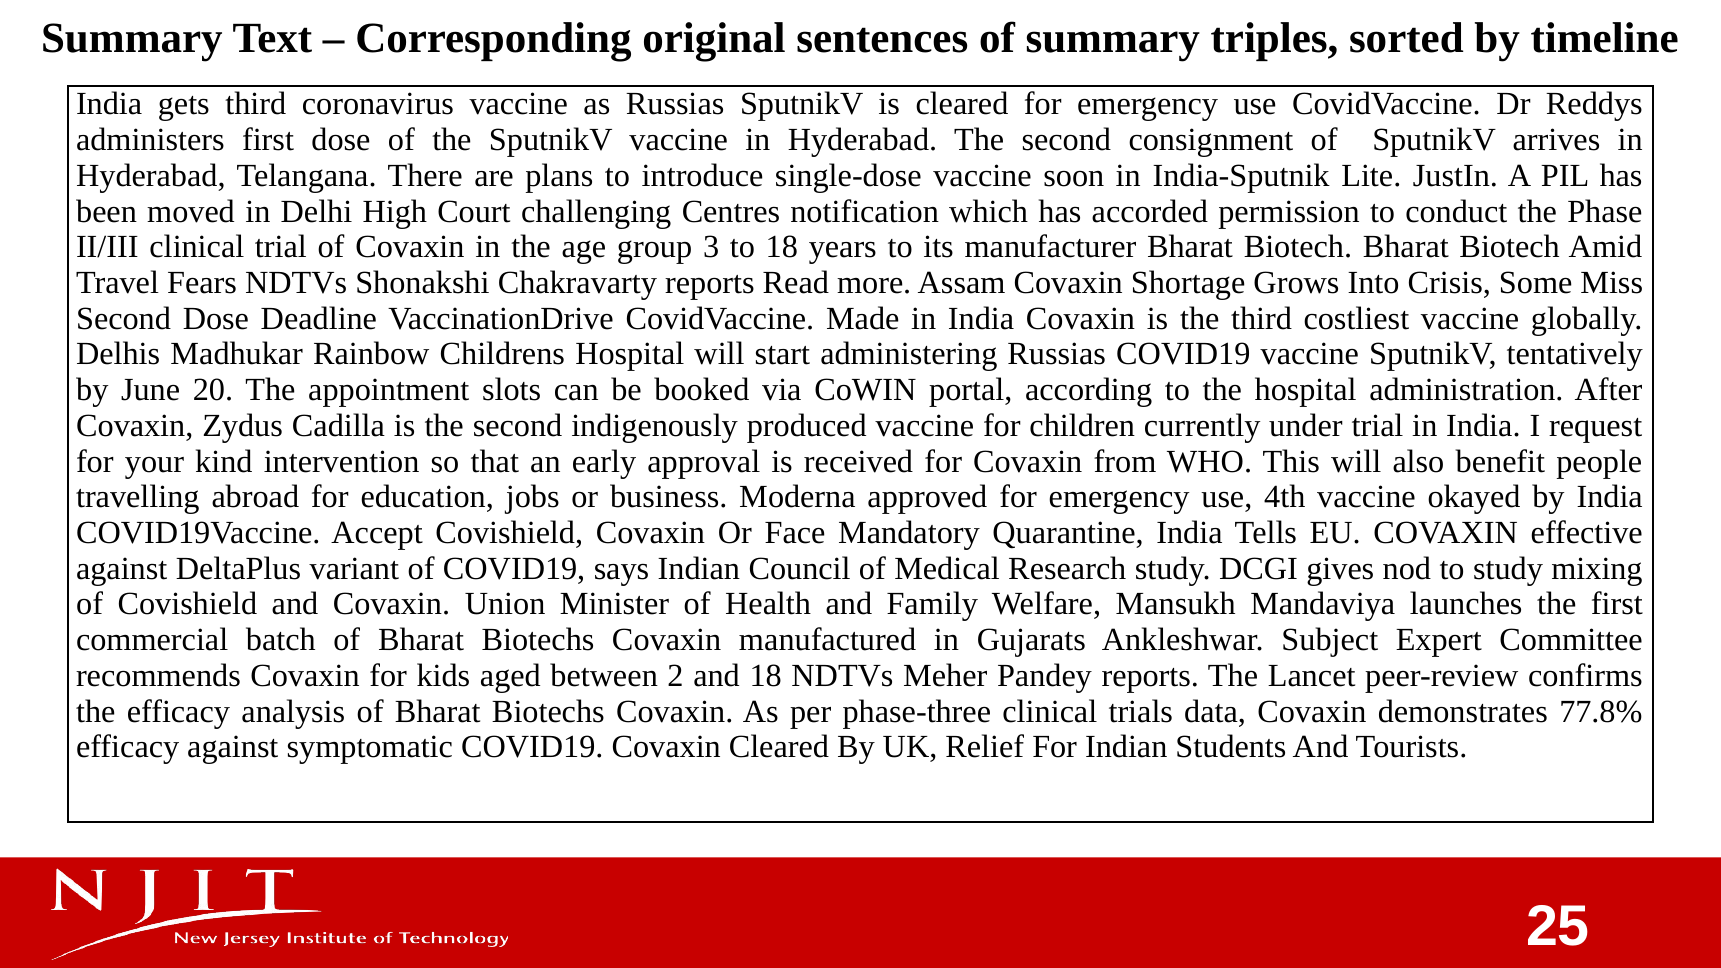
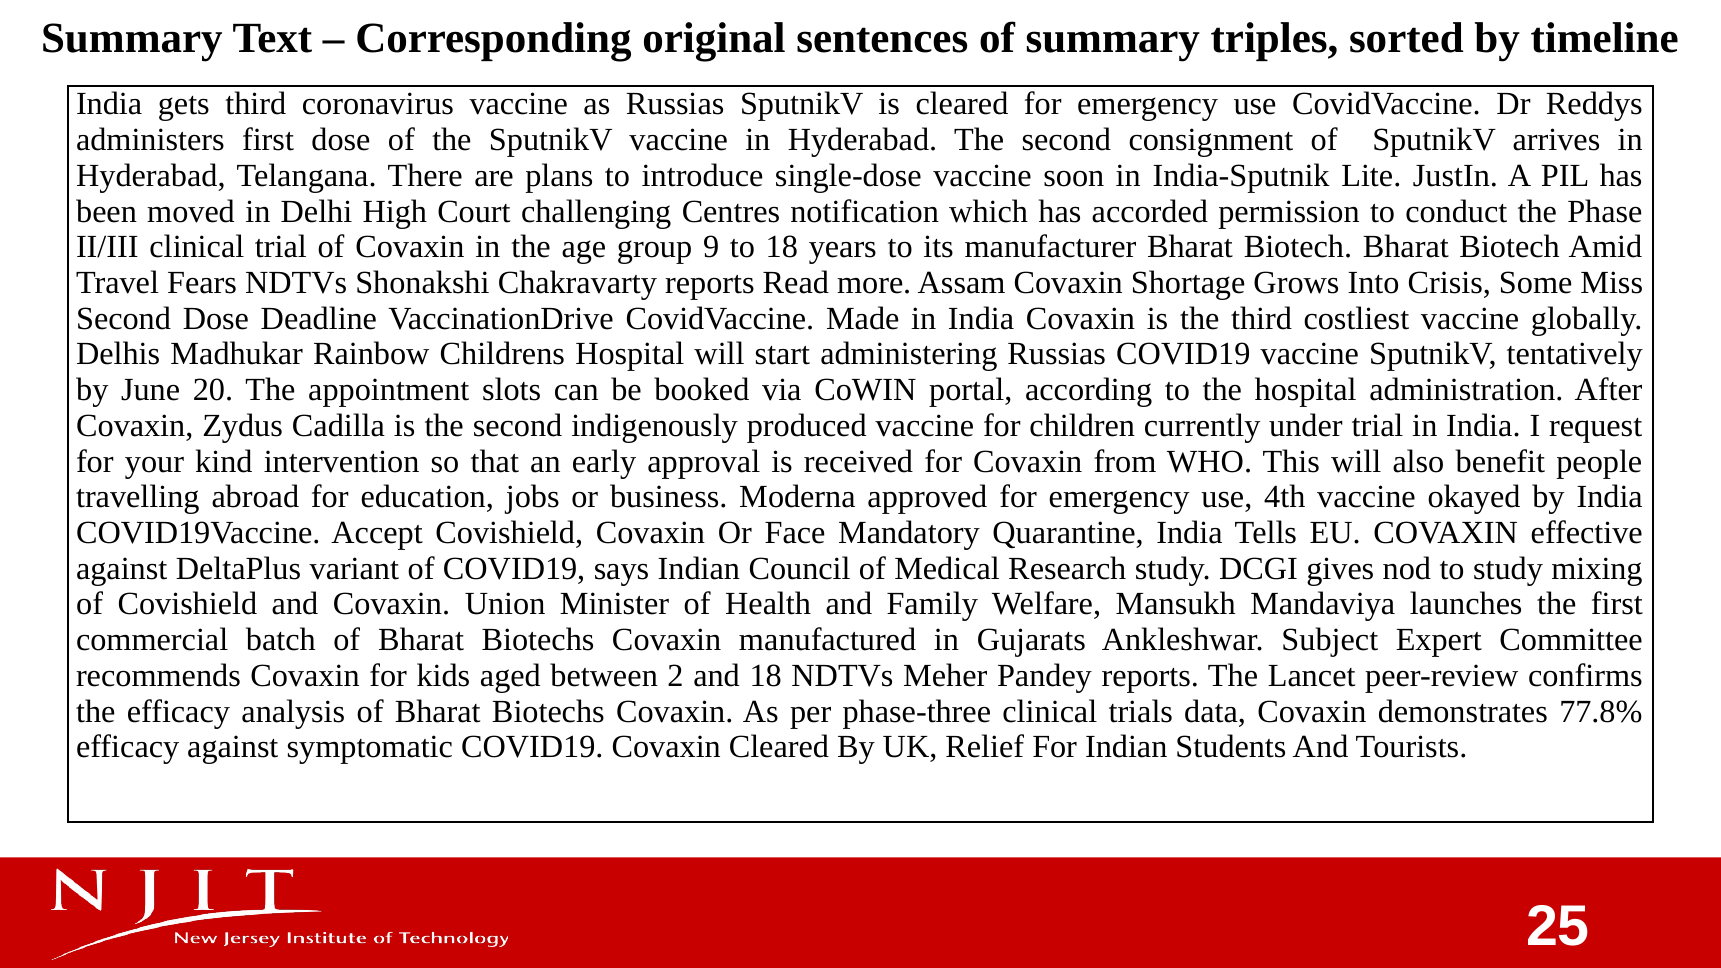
3: 3 -> 9
